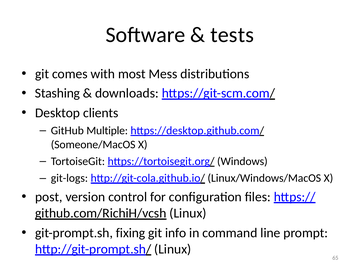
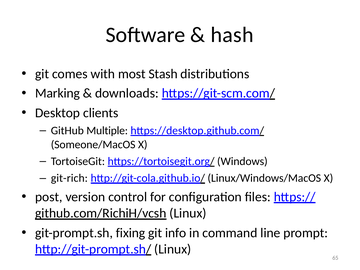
tests: tests -> hash
Mess: Mess -> Stash
Stashing: Stashing -> Marking
git-logs: git-logs -> git-rich
